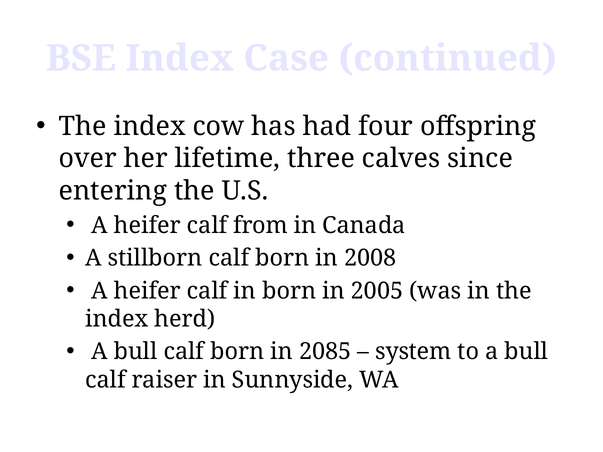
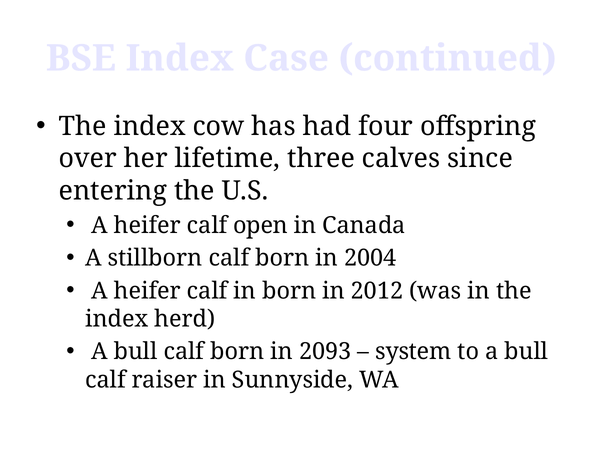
from: from -> open
2008: 2008 -> 2004
2005: 2005 -> 2012
2085: 2085 -> 2093
